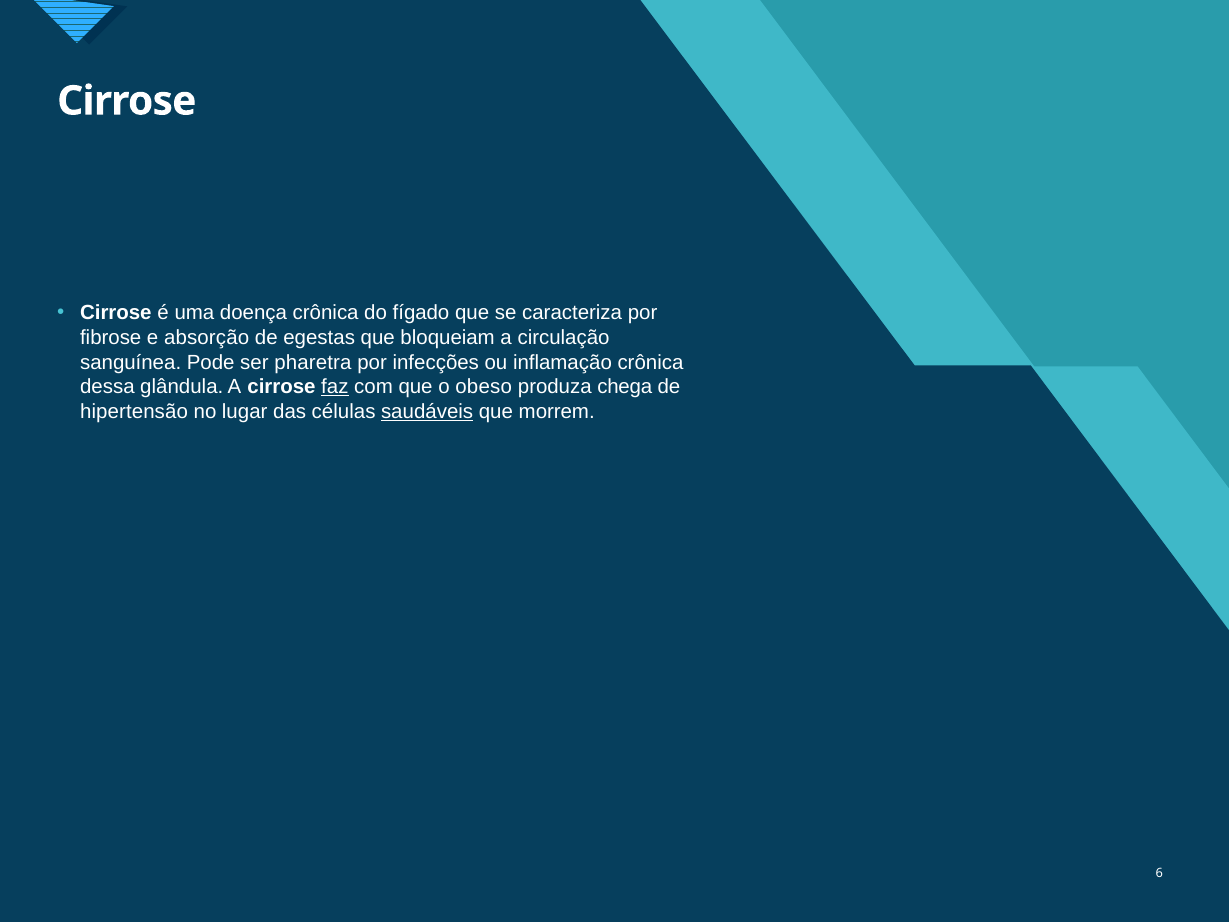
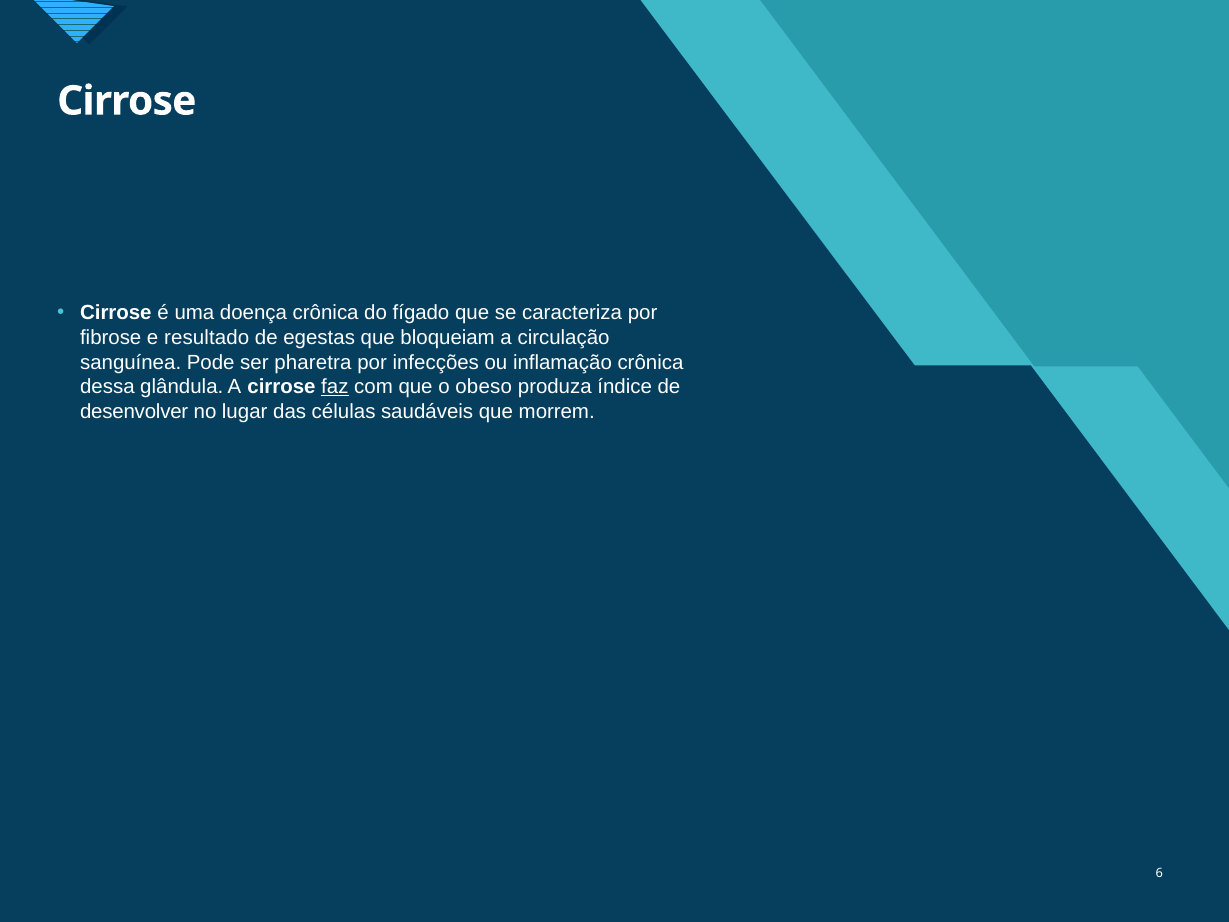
absorção: absorção -> resultado
chega: chega -> índice
hipertensão: hipertensão -> desenvolver
saudáveis underline: present -> none
